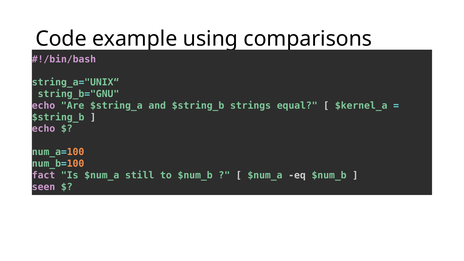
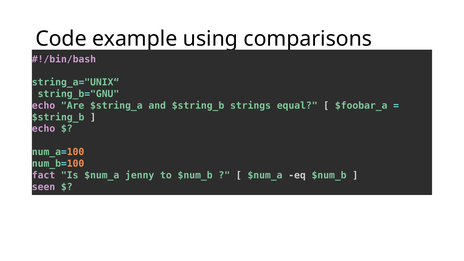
$kernel_a: $kernel_a -> $foobar_a
still: still -> jenny
